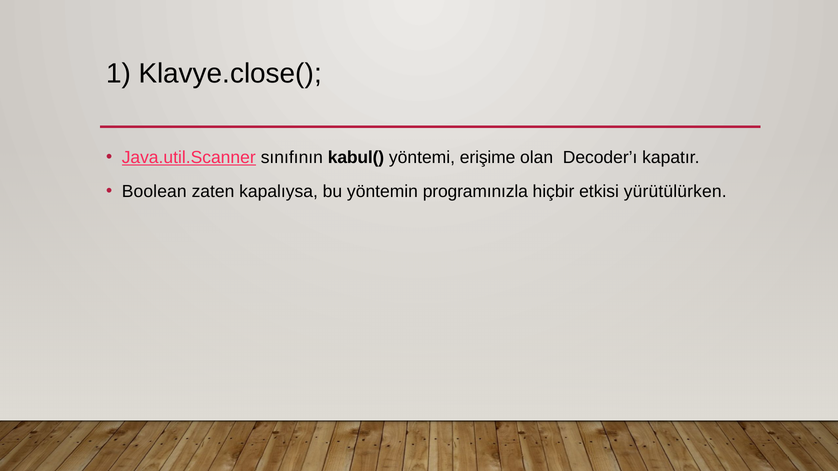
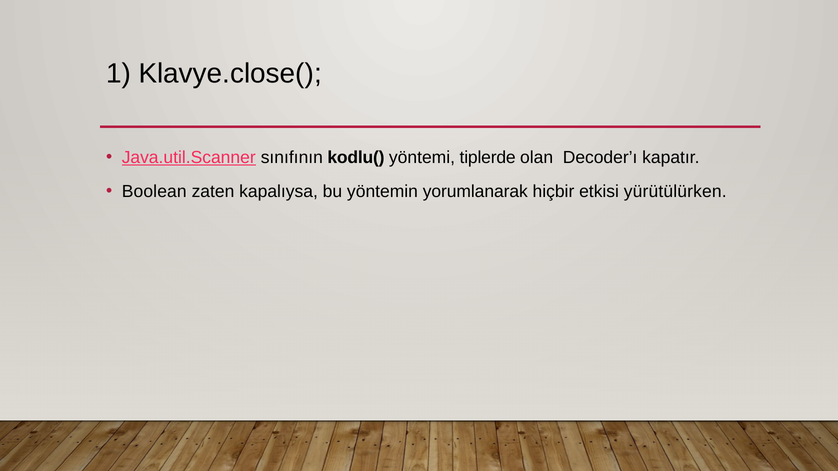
kabul(: kabul( -> kodlu(
erişime: erişime -> tiplerde
programınızla: programınızla -> yorumlanarak
